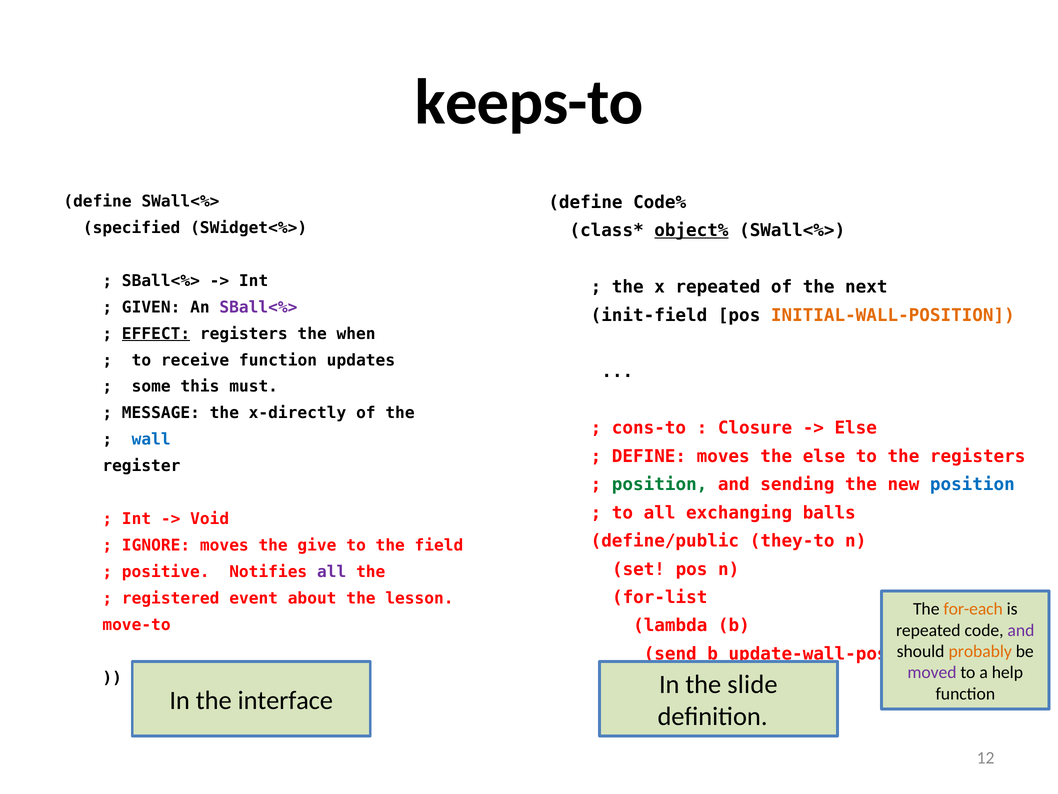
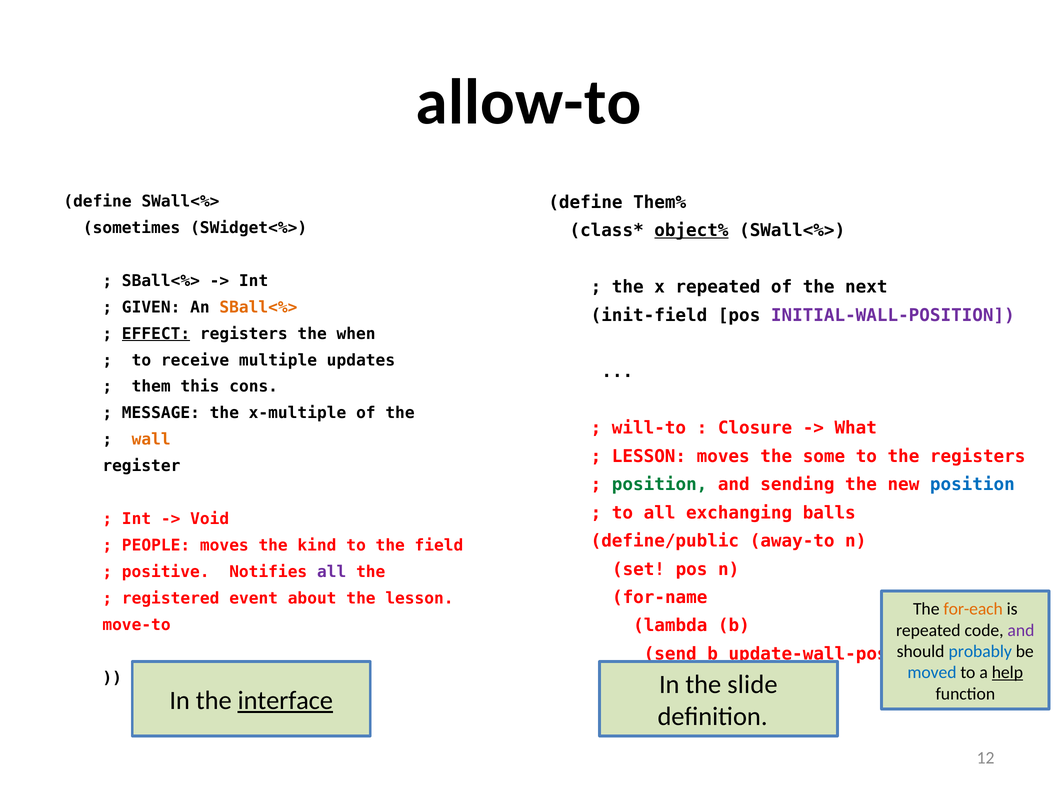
keeps-to: keeps-to -> allow-to
Code%: Code% -> Them%
specified: specified -> sometimes
SBall<%> at (258, 307) colour: purple -> orange
INITIAL-WALL-POSITION colour: orange -> purple
receive function: function -> multiple
some: some -> them
must: must -> cons
x-directly: x-directly -> x-multiple
cons-to: cons-to -> will-to
Else at (856, 428): Else -> What
wall colour: blue -> orange
DEFINE at (649, 456): DEFINE -> LESSON
the else: else -> some
they-to: they-to -> away-to
IGNORE: IGNORE -> PEOPLE
give: give -> kind
for-list: for-list -> for-name
probably colour: orange -> blue
moved colour: purple -> blue
help underline: none -> present
interface underline: none -> present
